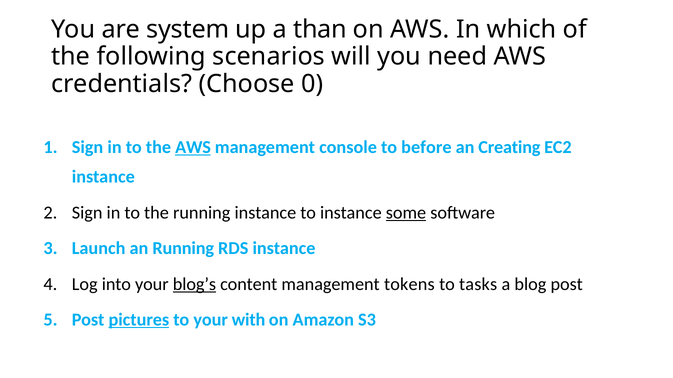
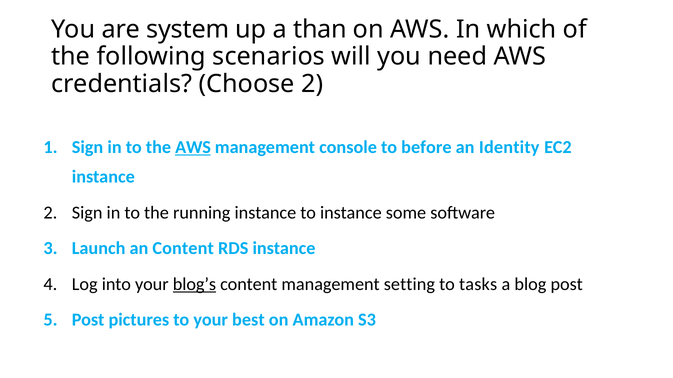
Choose 0: 0 -> 2
Creating: Creating -> Identity
some underline: present -> none
an Running: Running -> Content
tokens: tokens -> setting
pictures underline: present -> none
with: with -> best
